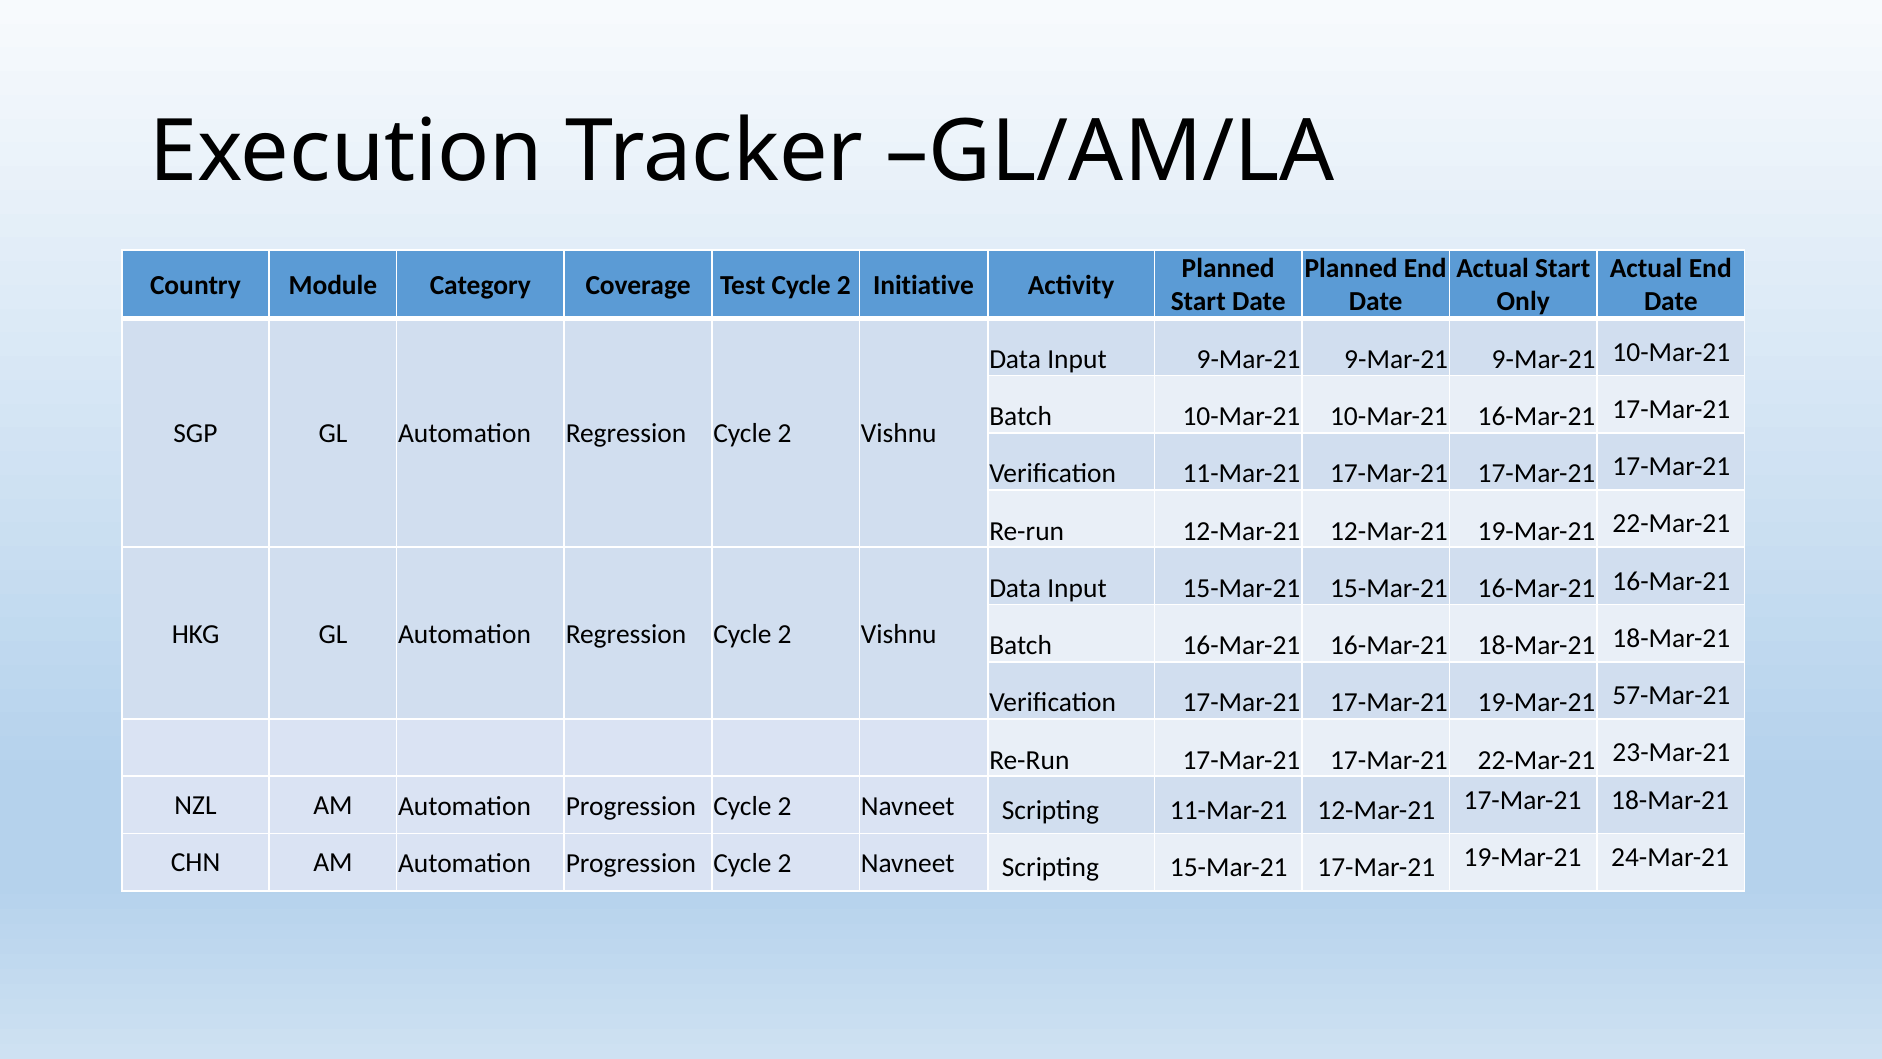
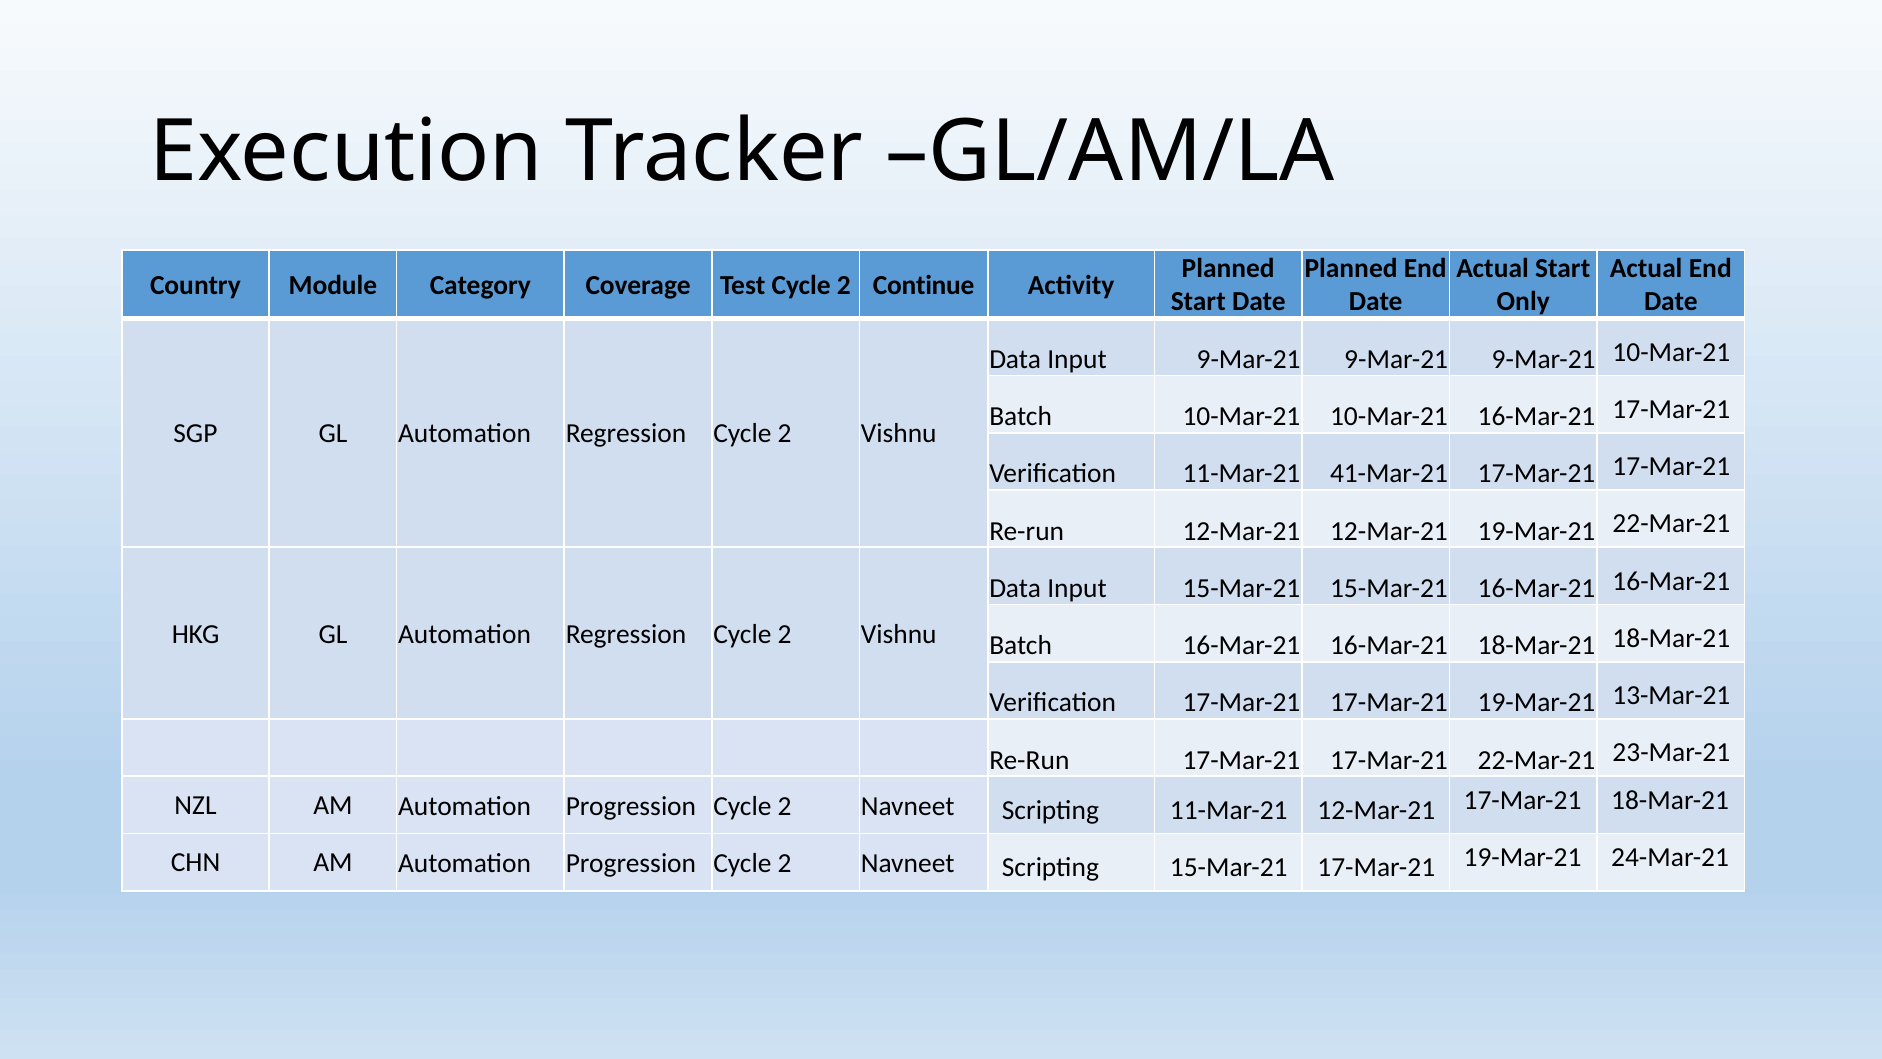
Initiative: Initiative -> Continue
11-Mar-21 17-Mar-21: 17-Mar-21 -> 41-Mar-21
57-Mar-21: 57-Mar-21 -> 13-Mar-21
